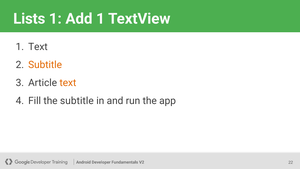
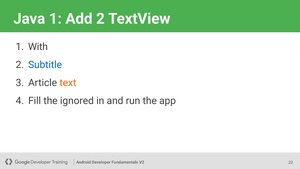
Lists: Lists -> Java
Add 1: 1 -> 2
1 Text: Text -> With
Subtitle at (45, 65) colour: orange -> blue
the subtitle: subtitle -> ignored
